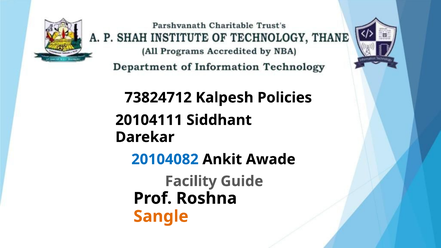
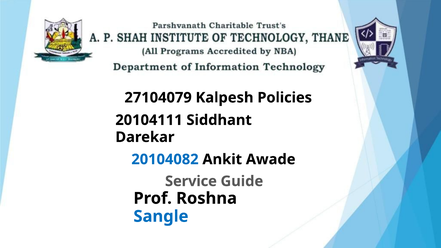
73824712: 73824712 -> 27104079
Facility: Facility -> Service
Sangle colour: orange -> blue
